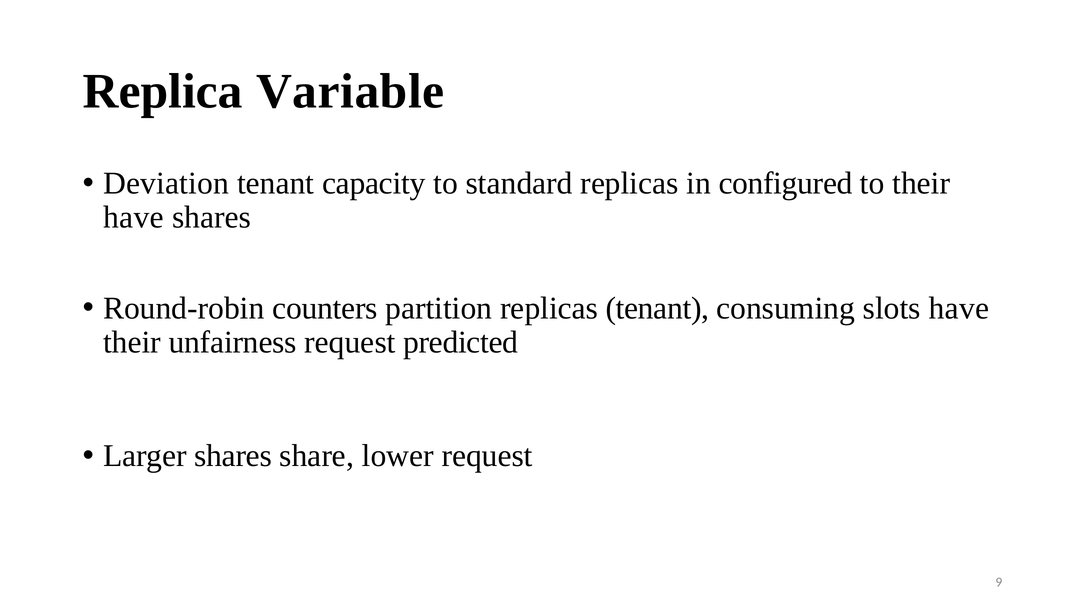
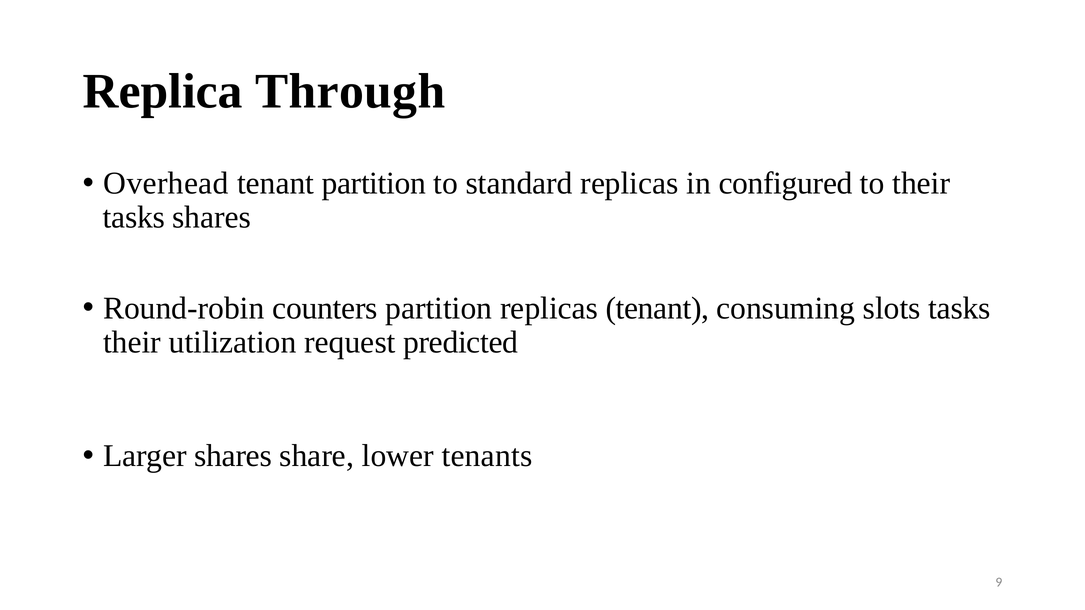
Variable: Variable -> Through
Deviation: Deviation -> Overhead
tenant capacity: capacity -> partition
have at (134, 217): have -> tasks
slots have: have -> tasks
unfairness: unfairness -> utilization
lower request: request -> tenants
